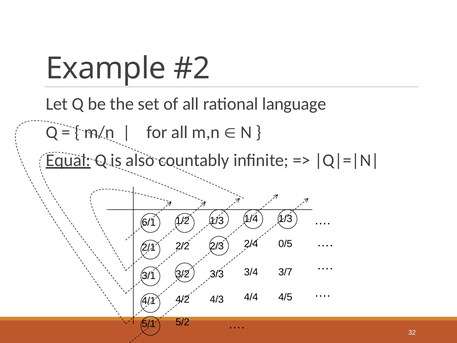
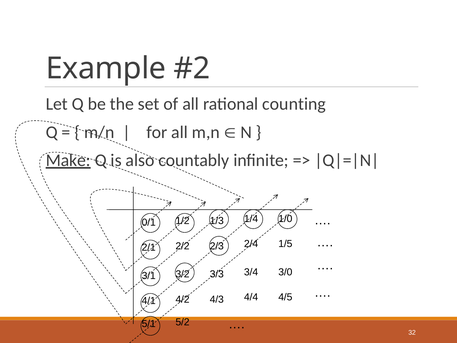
language: language -> counting
Equal: Equal -> Make
6/1: 6/1 -> 0/1
1/4 1/3: 1/3 -> 1/0
0/5: 0/5 -> 1/5
3/7: 3/7 -> 3/0
